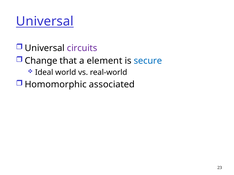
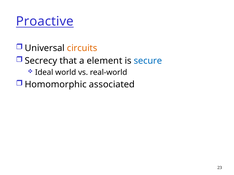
Universal at (45, 21): Universal -> Proactive
circuits colour: purple -> orange
Change: Change -> Secrecy
